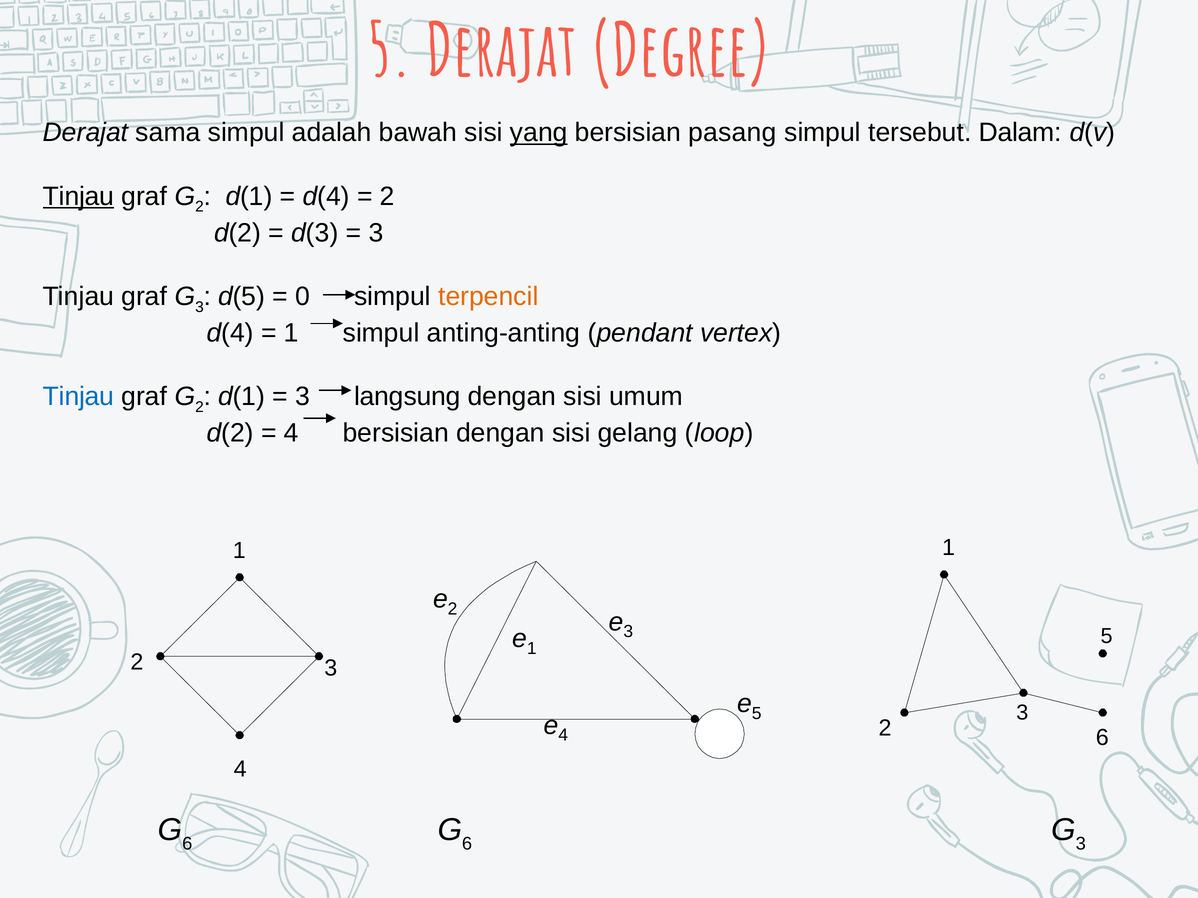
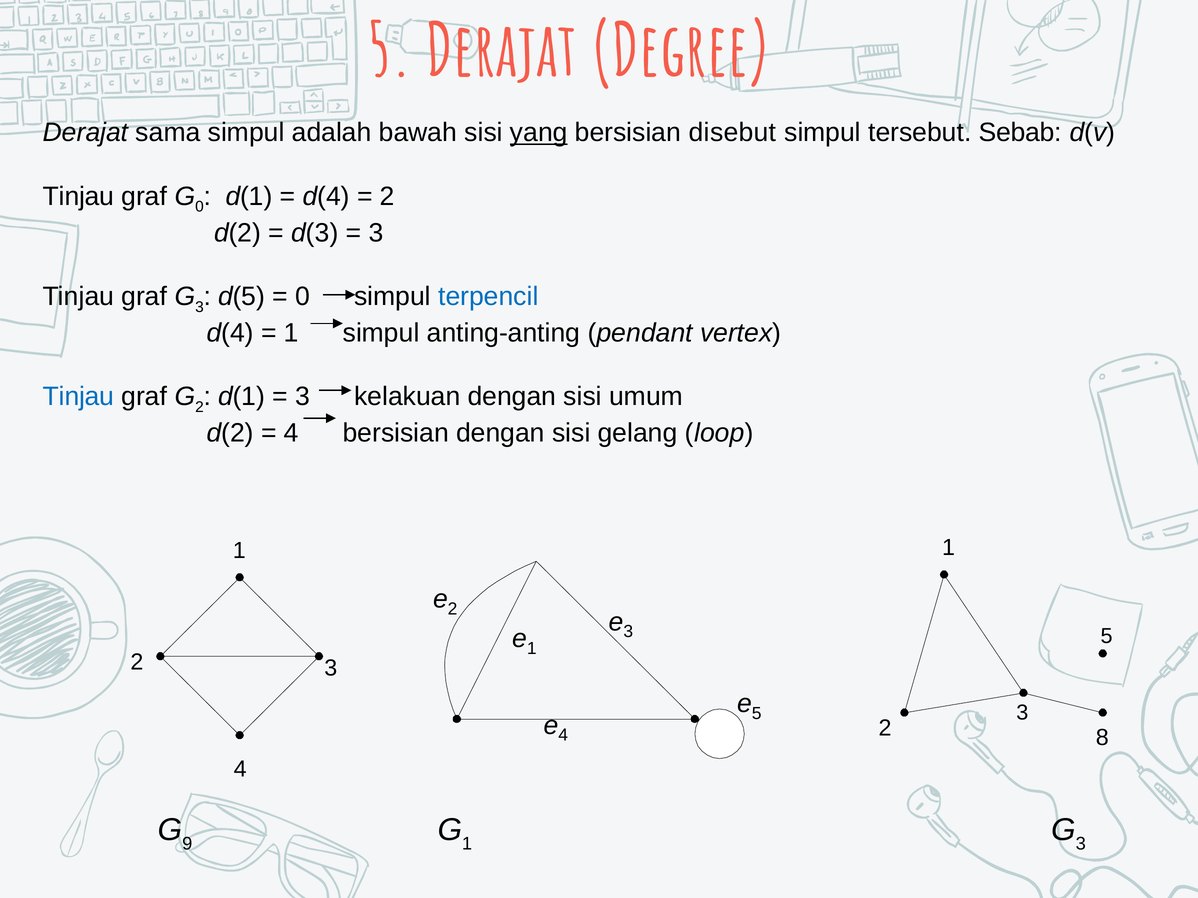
pasang: pasang -> disebut
Dalam: Dalam -> Sebab
Tinjau at (79, 197) underline: present -> none
2 at (199, 207): 2 -> 0
terpencil colour: orange -> blue
langsung: langsung -> kelakuan
2 6: 6 -> 8
6 at (187, 844): 6 -> 9
6 at (467, 844): 6 -> 1
